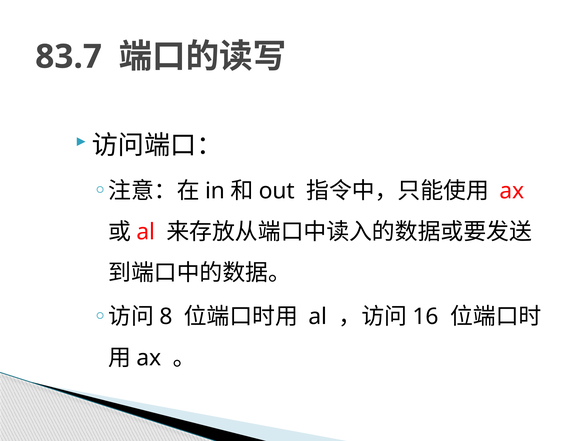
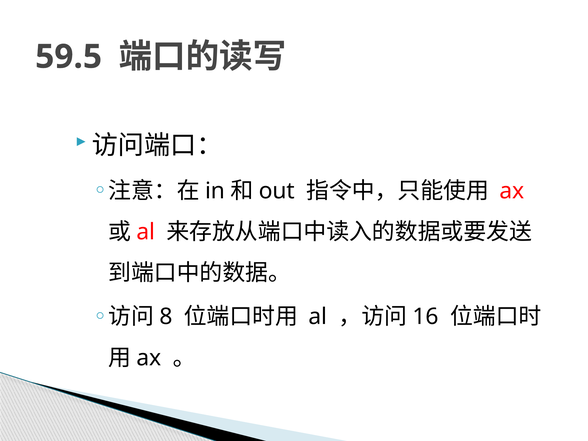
83.7: 83.7 -> 59.5
